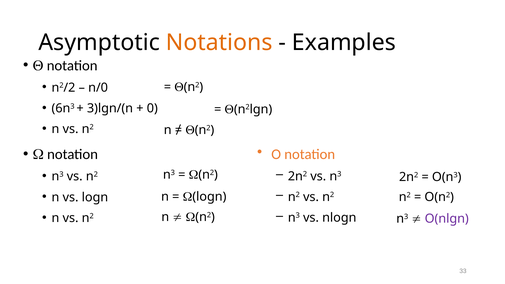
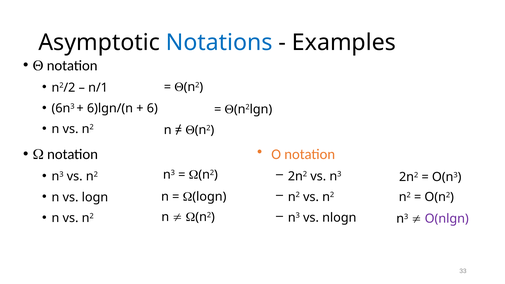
Notations colour: orange -> blue
n/0: n/0 -> n/1
3)lgn/(n: 3)lgn/(n -> 6)lgn/(n
0: 0 -> 6
